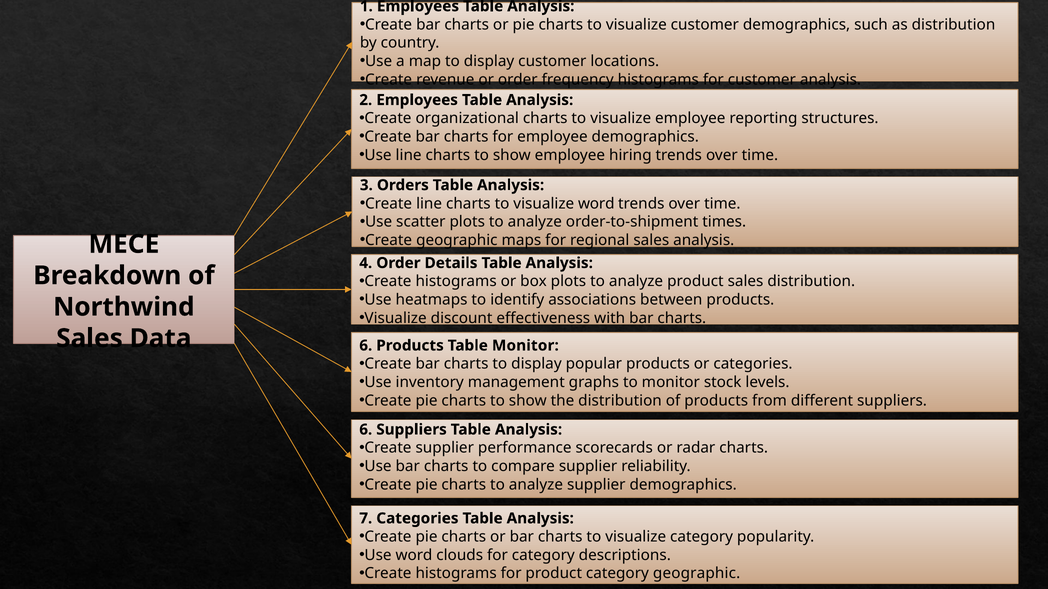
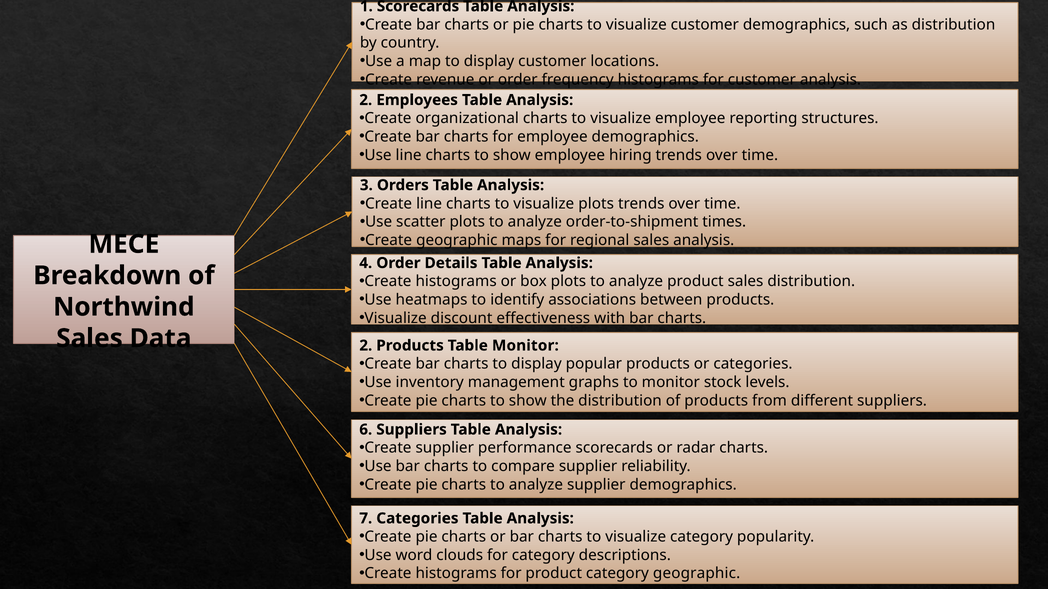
1 Employees: Employees -> Scorecards
visualize word: word -> plots
Data 6: 6 -> 2
